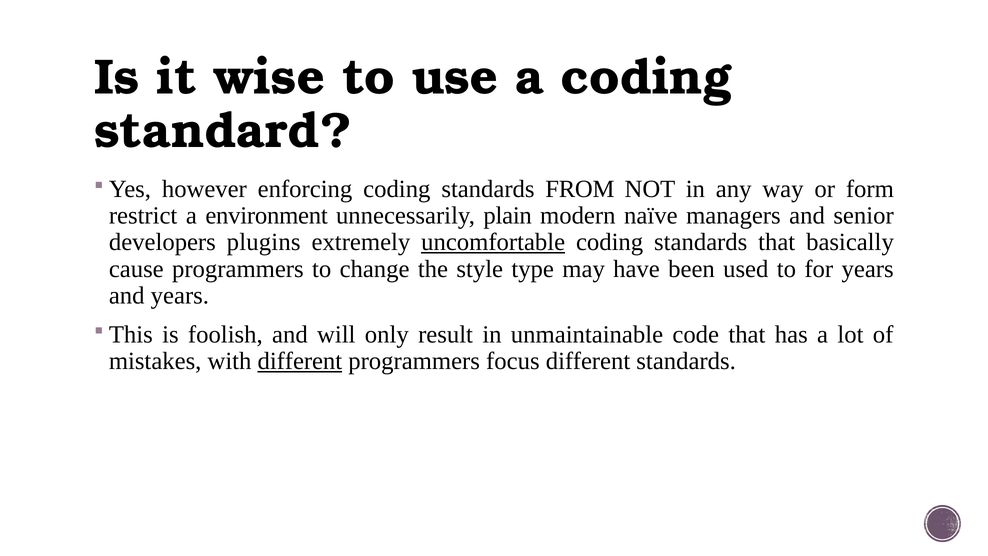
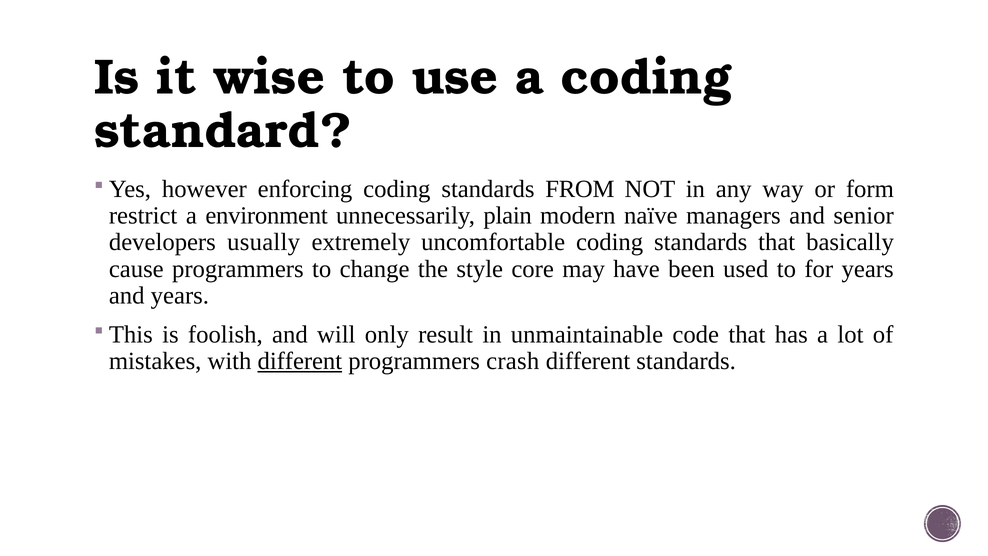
plugins: plugins -> usually
uncomfortable underline: present -> none
type: type -> core
focus: focus -> crash
